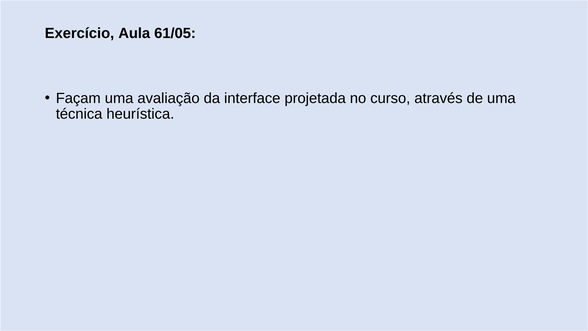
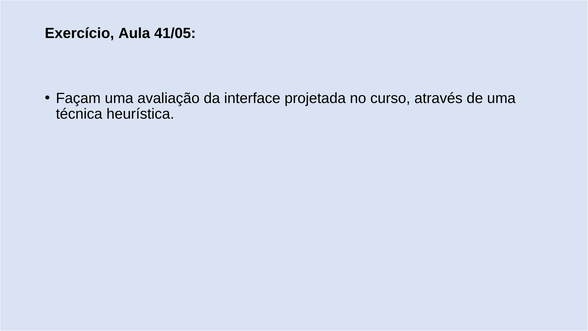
61/05: 61/05 -> 41/05
